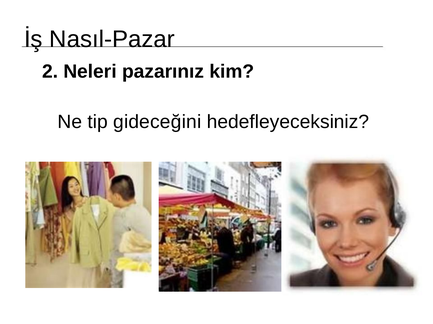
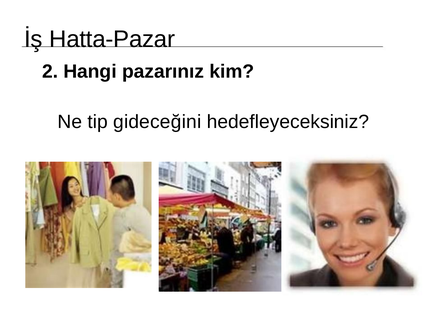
Nasıl-Pazar: Nasıl-Pazar -> Hatta-Pazar
Neleri: Neleri -> Hangi
